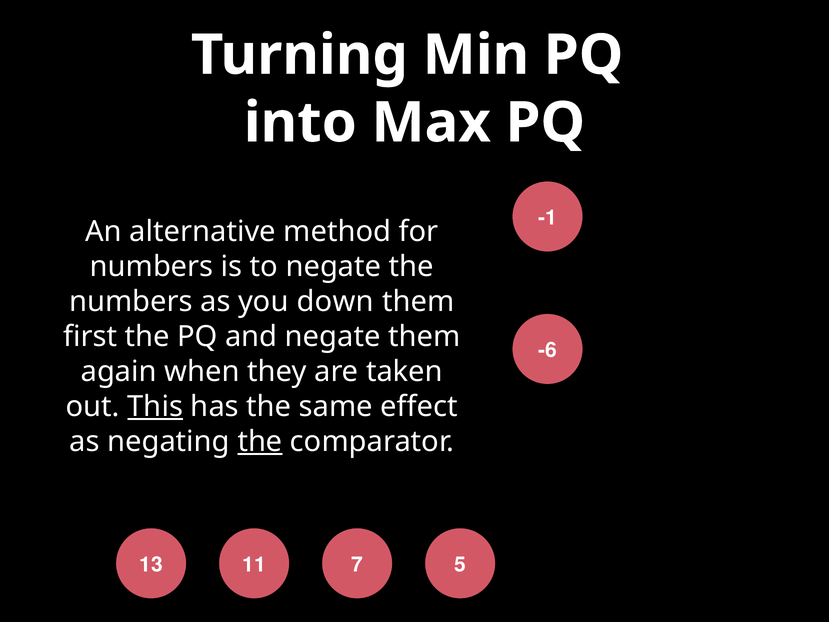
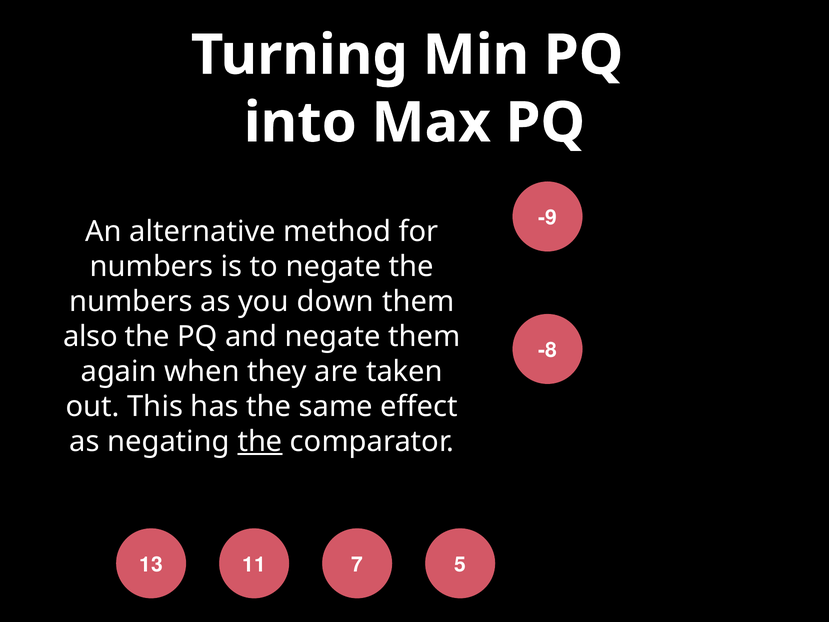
-1: -1 -> -9
first: first -> also
-6: -6 -> -8
This underline: present -> none
